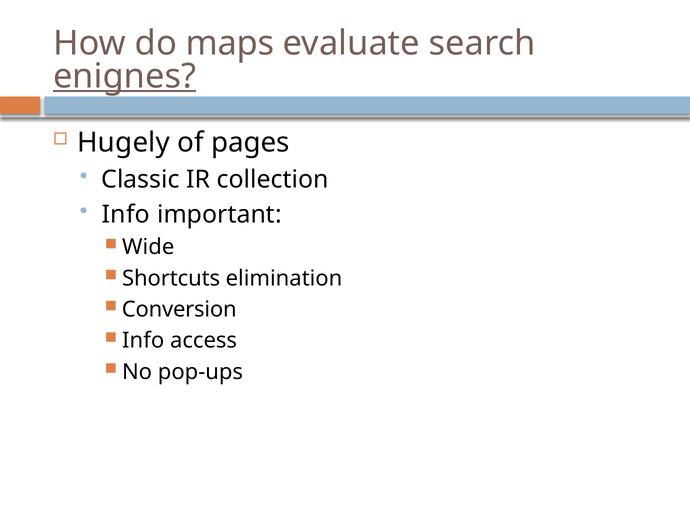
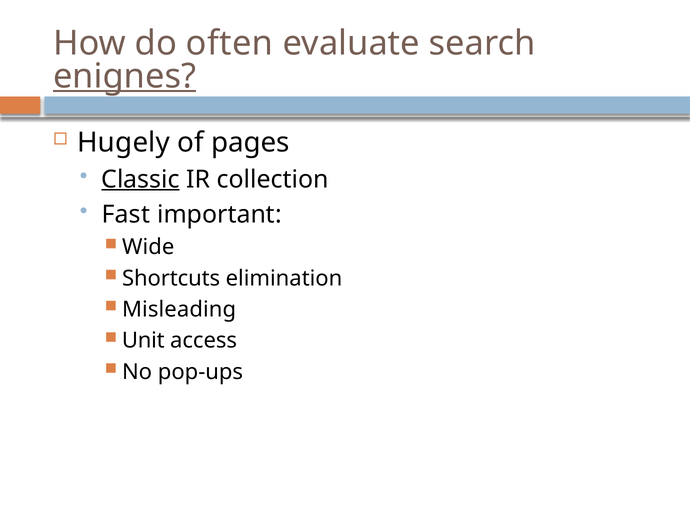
maps: maps -> often
Classic underline: none -> present
Info at (126, 215): Info -> Fast
Conversion: Conversion -> Misleading
Info at (143, 341): Info -> Unit
